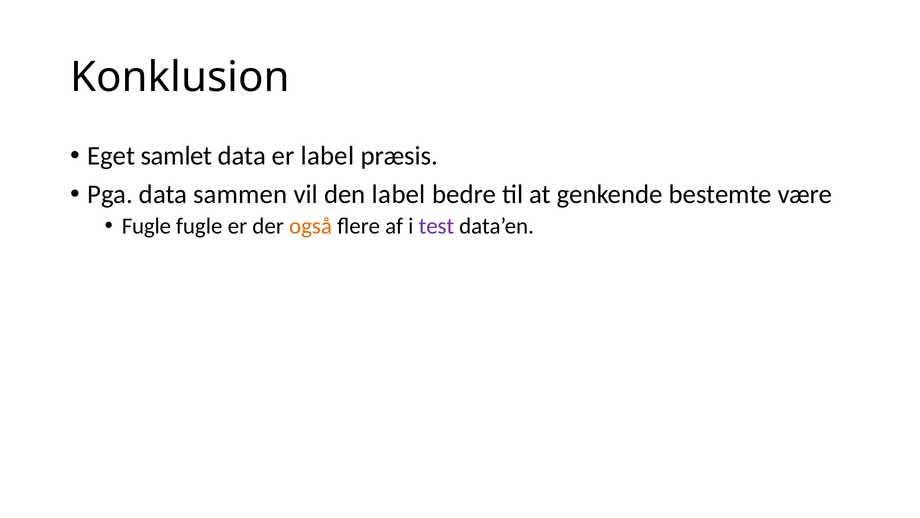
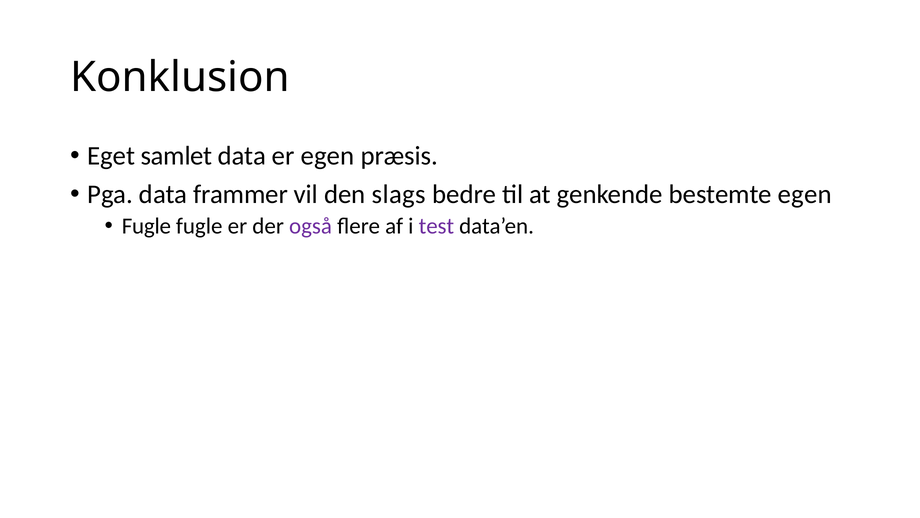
er label: label -> egen
sammen: sammen -> frammer
den label: label -> slags
bestemte være: være -> egen
også colour: orange -> purple
